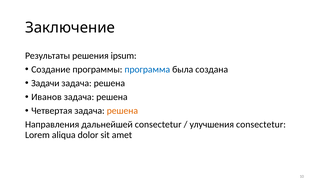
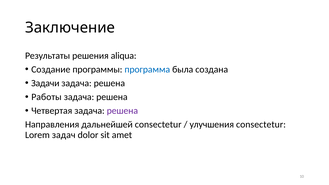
ipsum: ipsum -> aliqua
Иванов: Иванов -> Работы
решена at (122, 111) colour: orange -> purple
aliqua: aliqua -> задач
